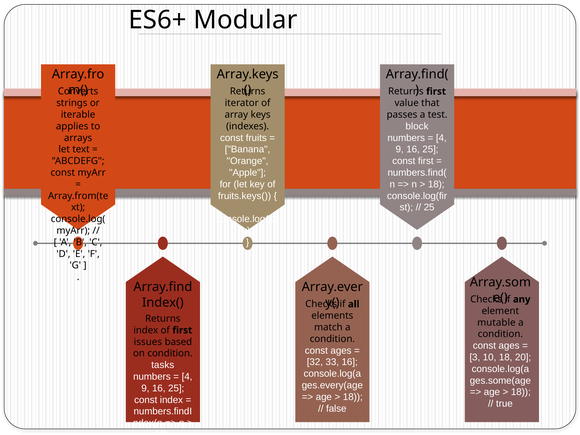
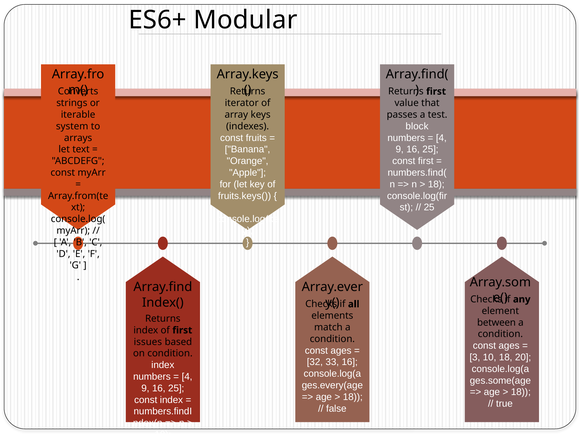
applies: applies -> system
mutable: mutable -> between
tasks at (163, 365): tasks -> index
